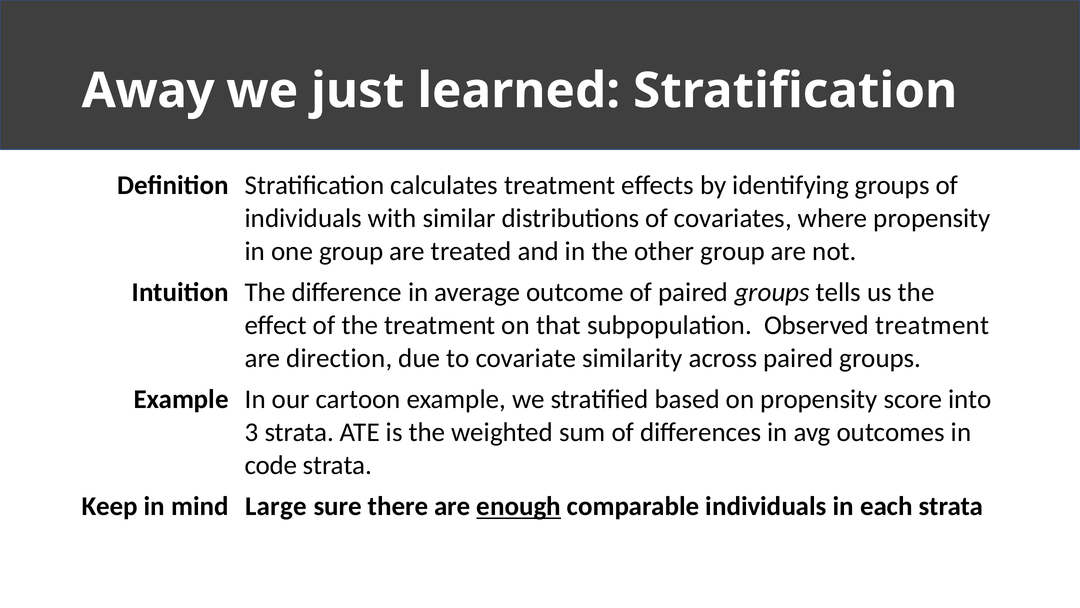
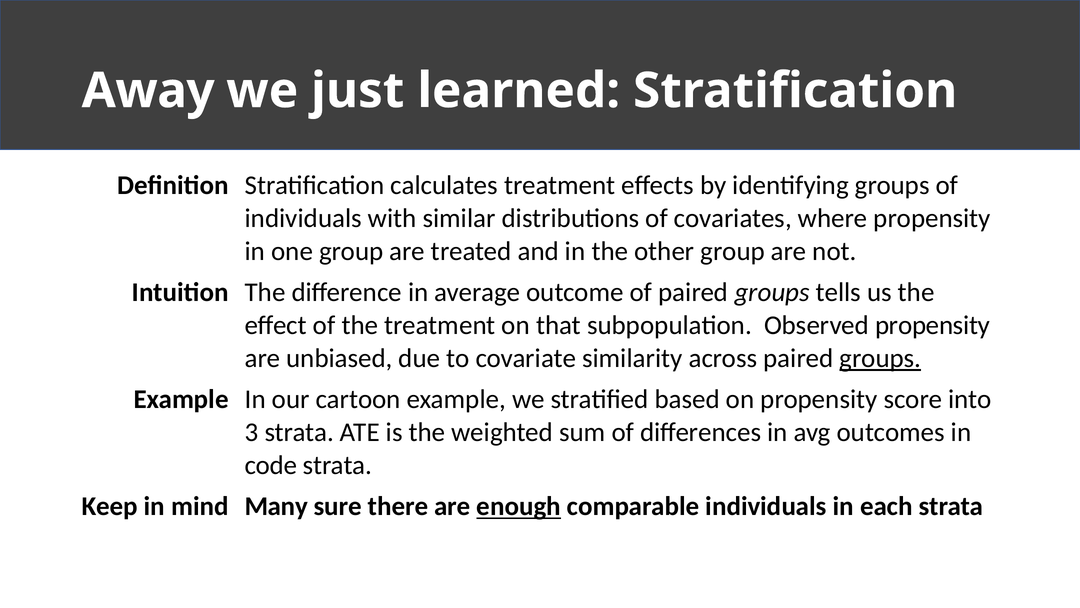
Observed treatment: treatment -> propensity
direction: direction -> unbiased
groups at (880, 358) underline: none -> present
Large: Large -> Many
